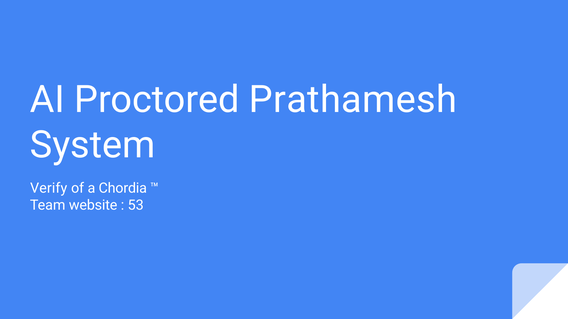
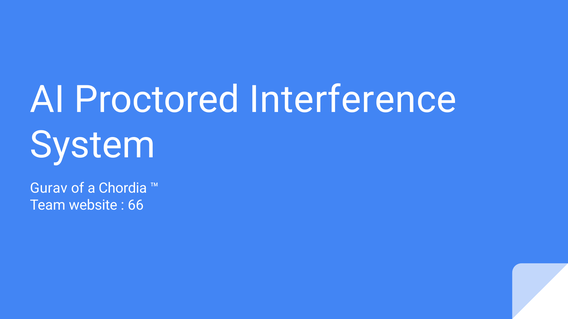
Prathamesh: Prathamesh -> Interference
Verify: Verify -> Gurav
53: 53 -> 66
